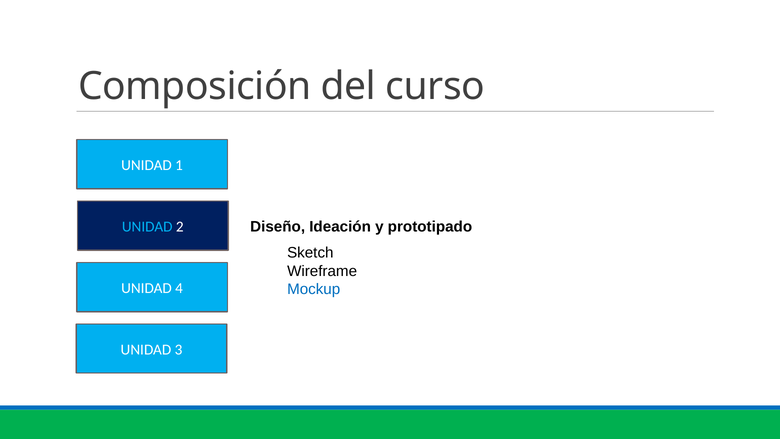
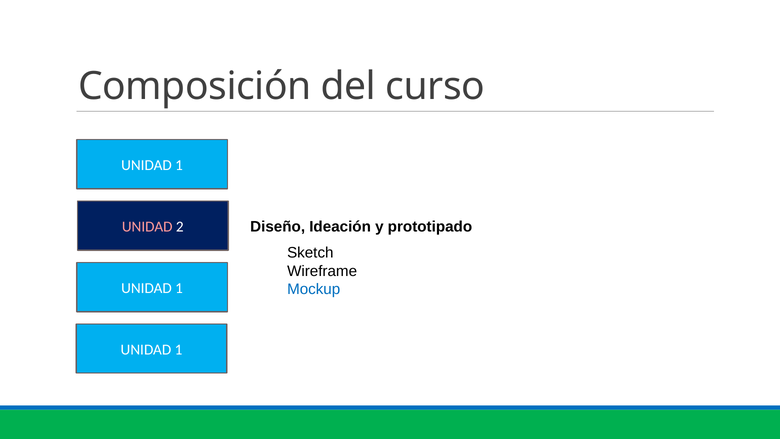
UNIDAD at (147, 227) colour: light blue -> pink
4 at (179, 288): 4 -> 1
3 at (178, 349): 3 -> 1
